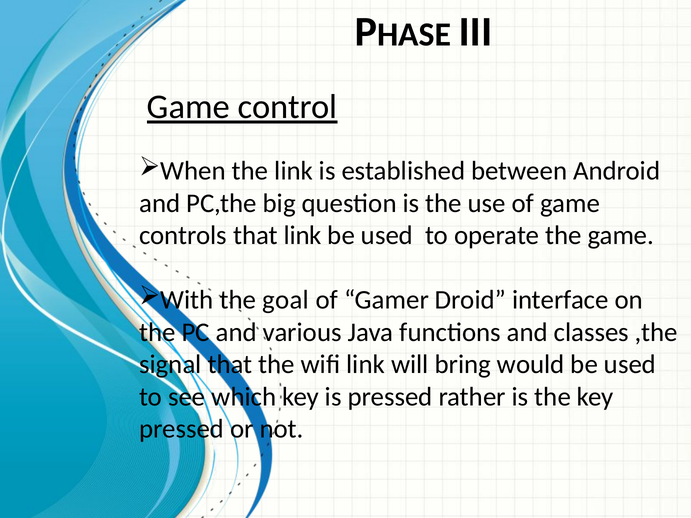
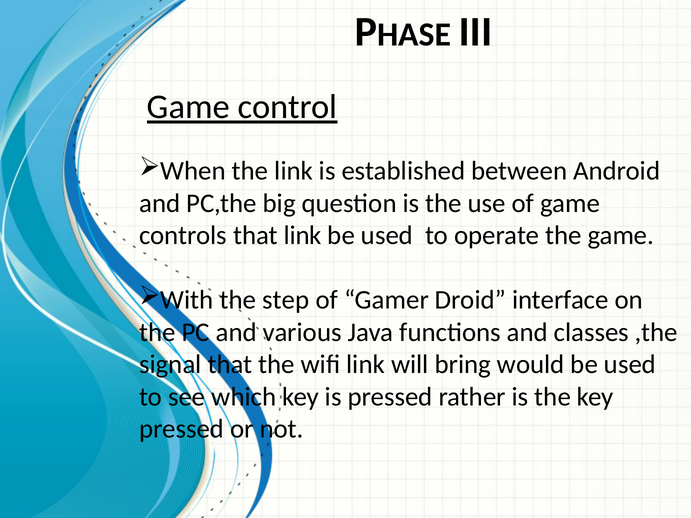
goal: goal -> step
